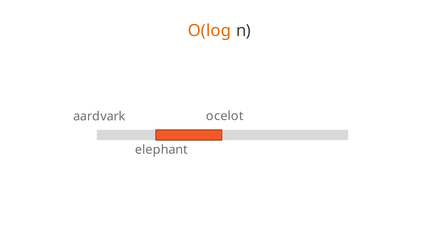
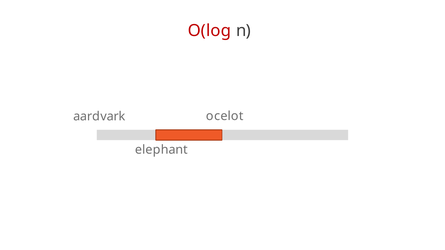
O(log colour: orange -> red
